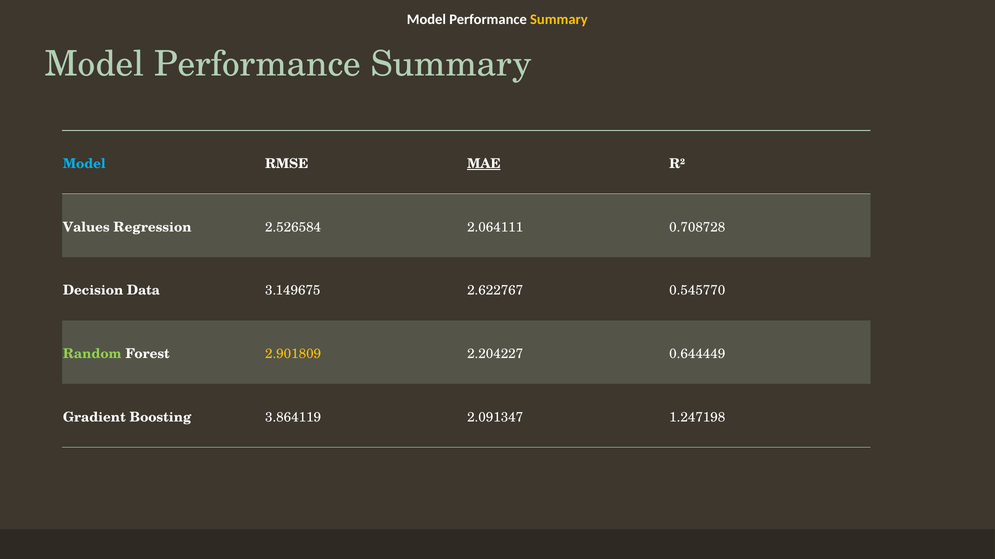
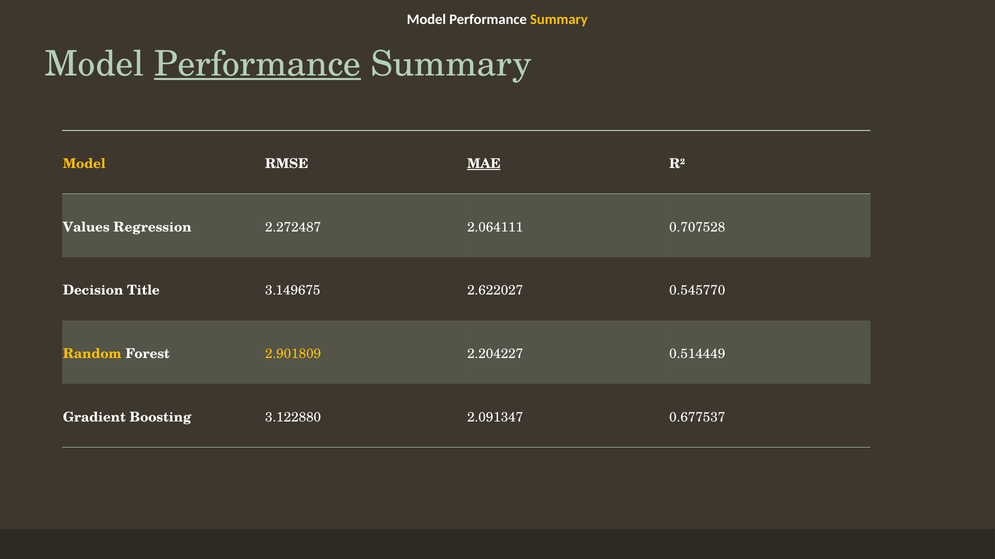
Performance at (258, 64) underline: none -> present
Model at (84, 164) colour: light blue -> yellow
2.526584: 2.526584 -> 2.272487
0.708728: 0.708728 -> 0.707528
Data: Data -> Title
2.622767: 2.622767 -> 2.622027
Random colour: light green -> yellow
0.644449: 0.644449 -> 0.514449
3.864119: 3.864119 -> 3.122880
1.247198: 1.247198 -> 0.677537
